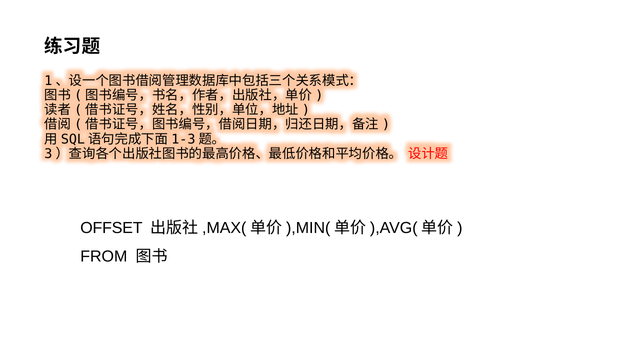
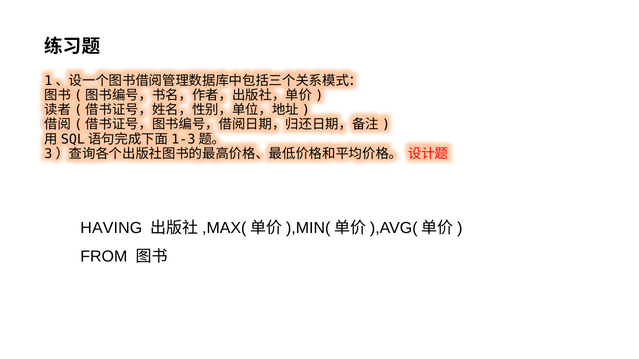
OFFSET: OFFSET -> HAVING
